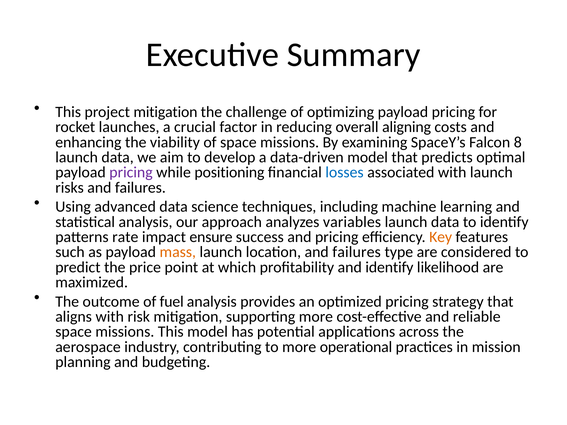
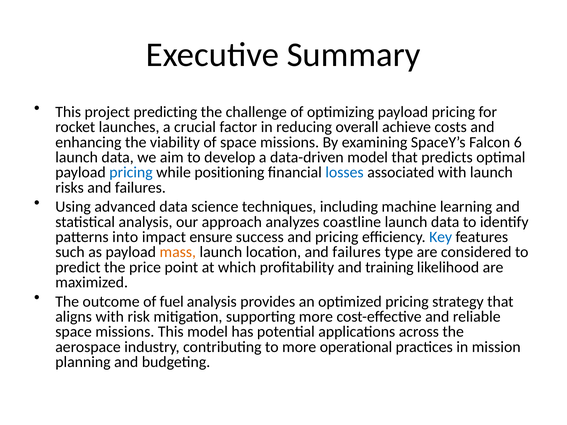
project mitigation: mitigation -> predicting
aligning: aligning -> achieve
8: 8 -> 6
pricing at (131, 173) colour: purple -> blue
variables: variables -> coastline
rate: rate -> into
Key colour: orange -> blue
and identify: identify -> training
